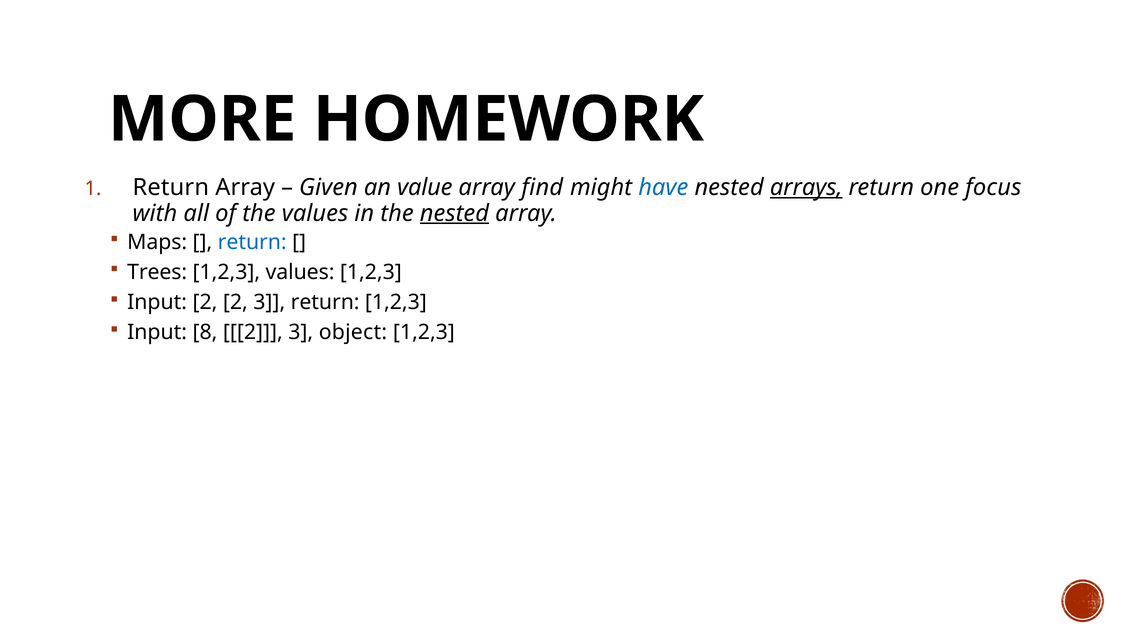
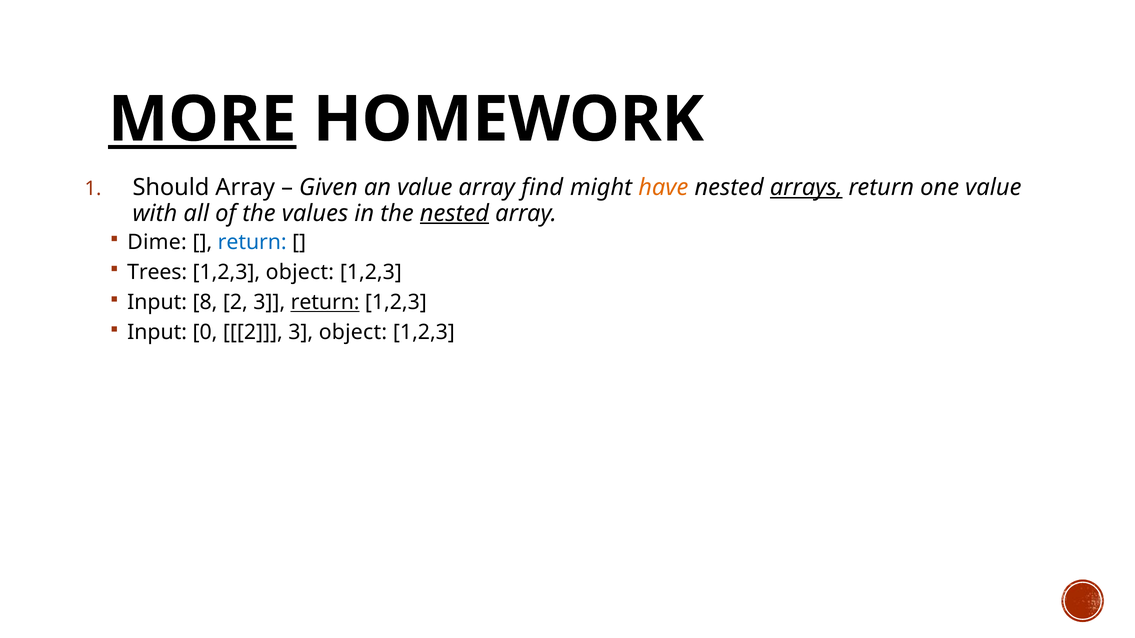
MORE underline: none -> present
1 Return: Return -> Should
have colour: blue -> orange
one focus: focus -> value
Maps: Maps -> Dime
1,2,3 values: values -> object
Input 2: 2 -> 8
return at (325, 303) underline: none -> present
8: 8 -> 0
